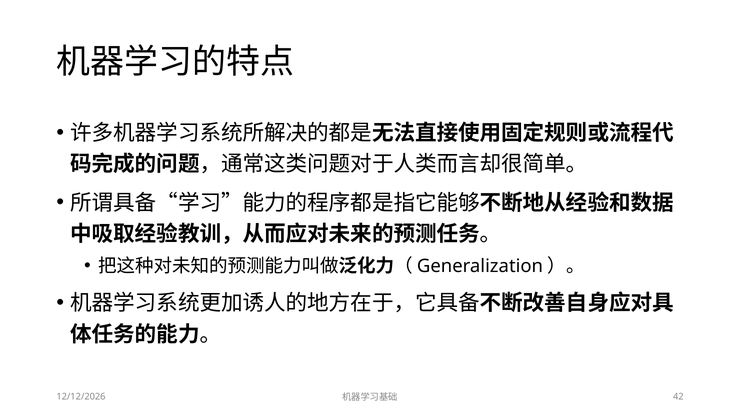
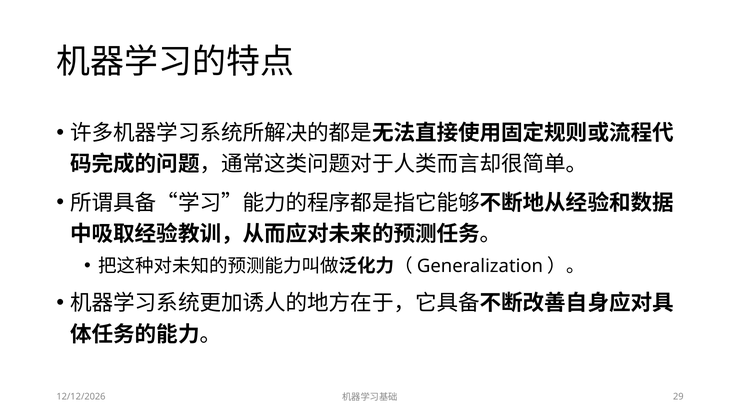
42: 42 -> 29
